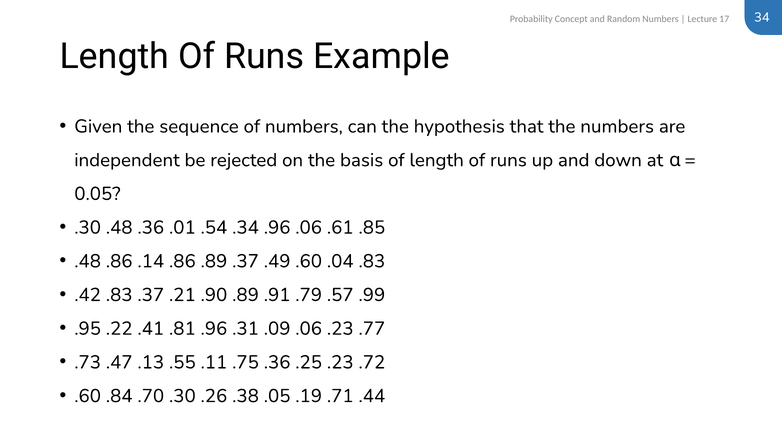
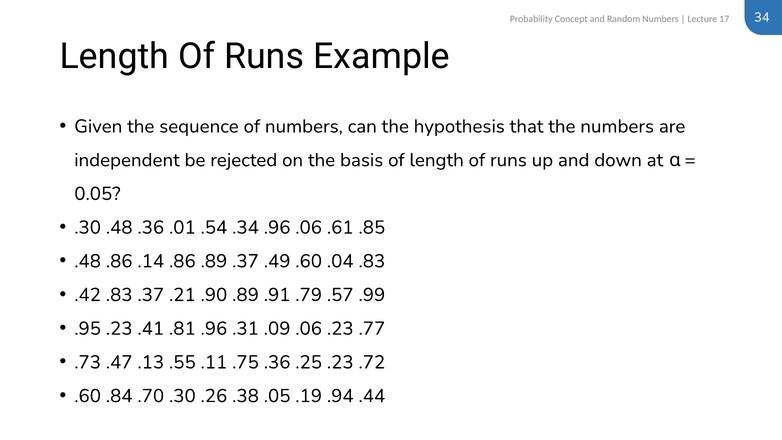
.95 .22: .22 -> .23
.71: .71 -> .94
